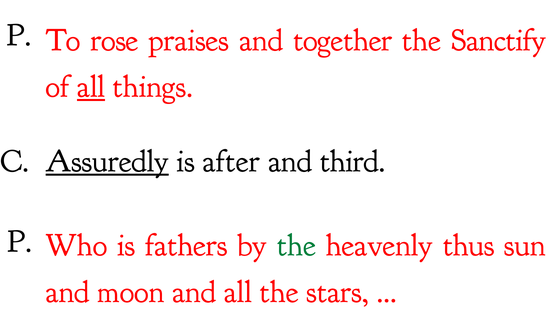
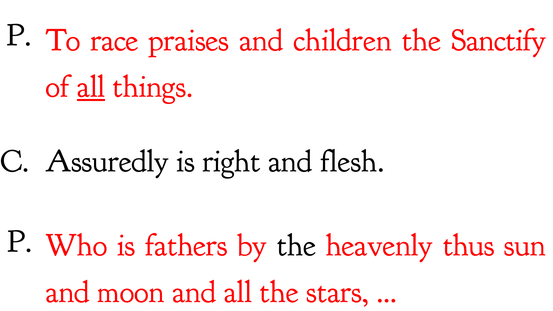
rose: rose -> race
together: together -> children
Assuredly underline: present -> none
after: after -> right
third: third -> flesh
the at (296, 245) colour: green -> black
